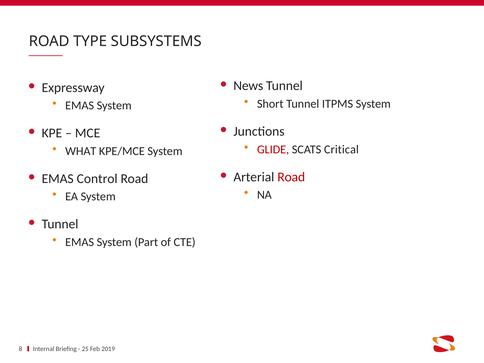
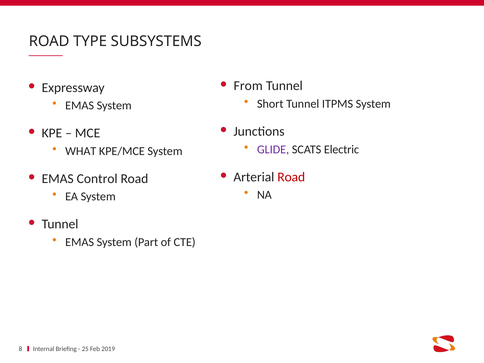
News: News -> From
GLIDE colour: red -> purple
Critical: Critical -> Electric
